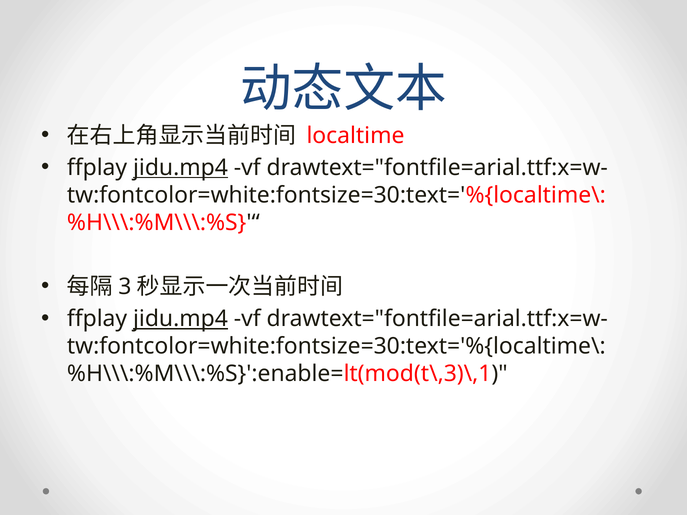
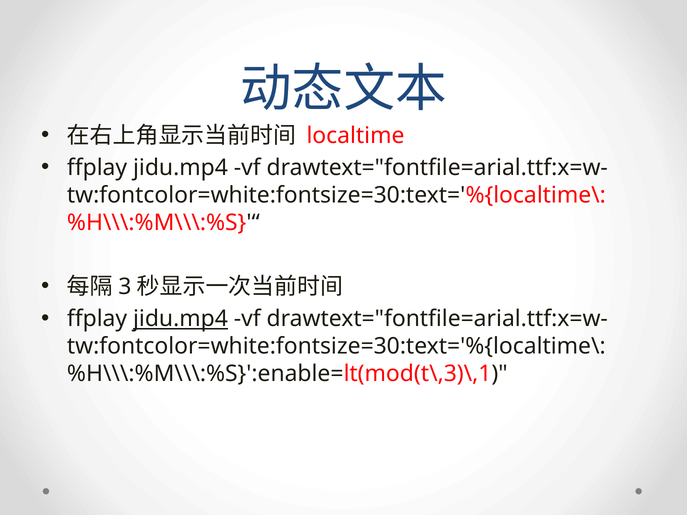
jidu.mp4 at (180, 168) underline: present -> none
